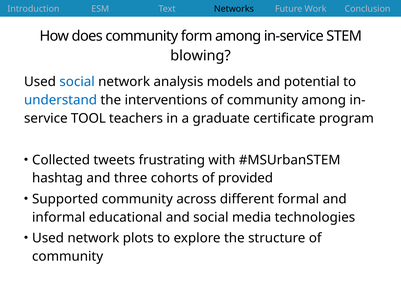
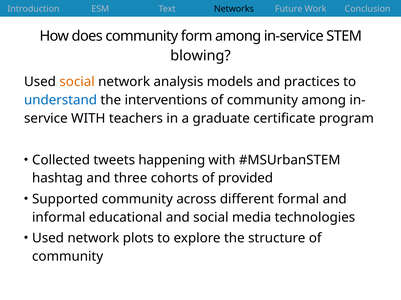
social at (77, 82) colour: blue -> orange
potential: potential -> practices
TOOL at (88, 119): TOOL -> WITH
frustrating: frustrating -> happening
